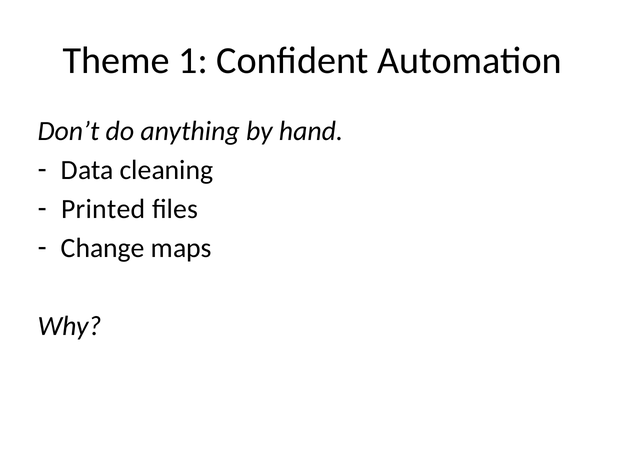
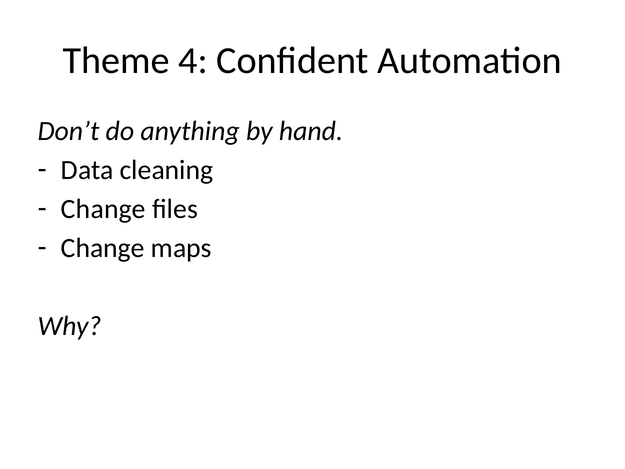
1: 1 -> 4
Printed at (103, 209): Printed -> Change
